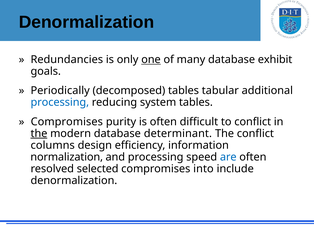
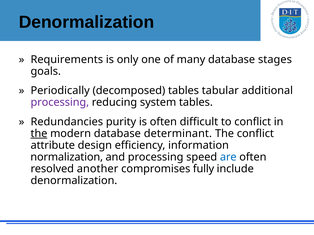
Redundancies: Redundancies -> Requirements
one underline: present -> none
exhibit: exhibit -> stages
processing at (60, 103) colour: blue -> purple
Compromises at (67, 122): Compromises -> Redundancies
columns: columns -> attribute
selected: selected -> another
into: into -> fully
